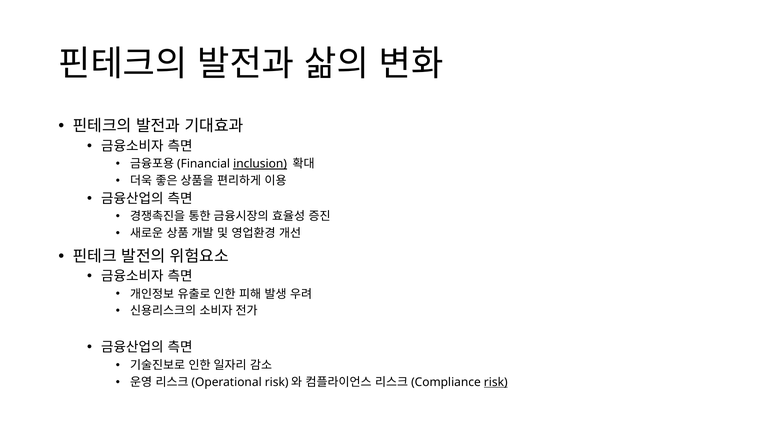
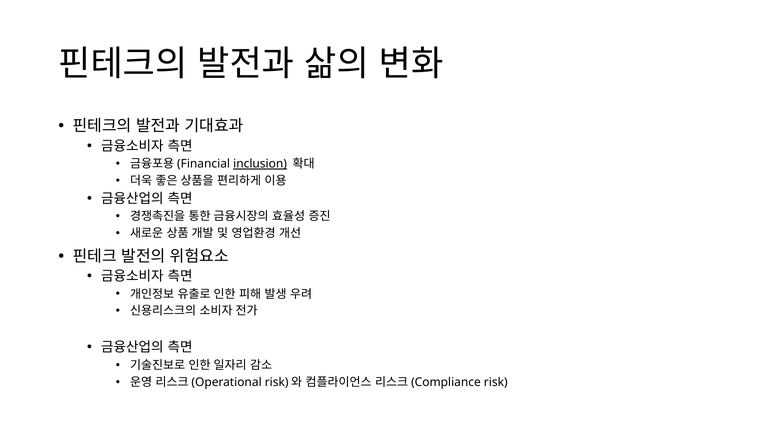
risk underline: present -> none
